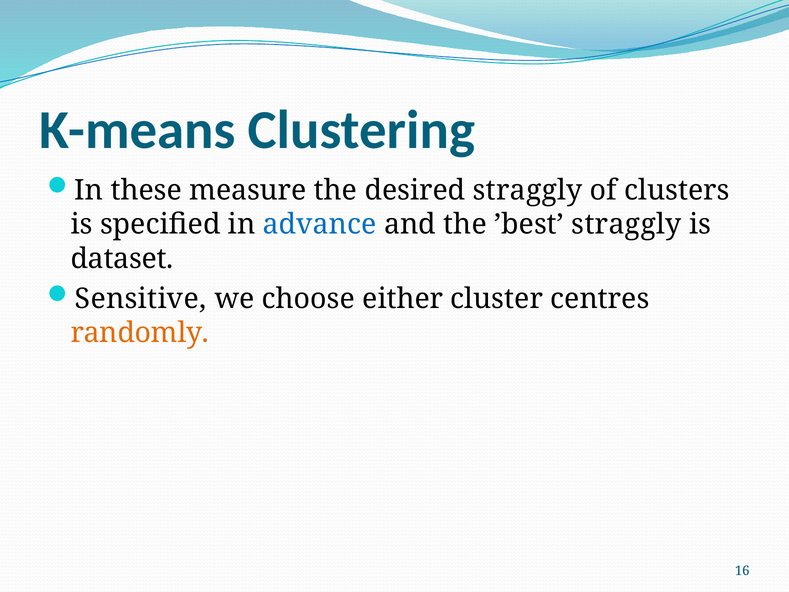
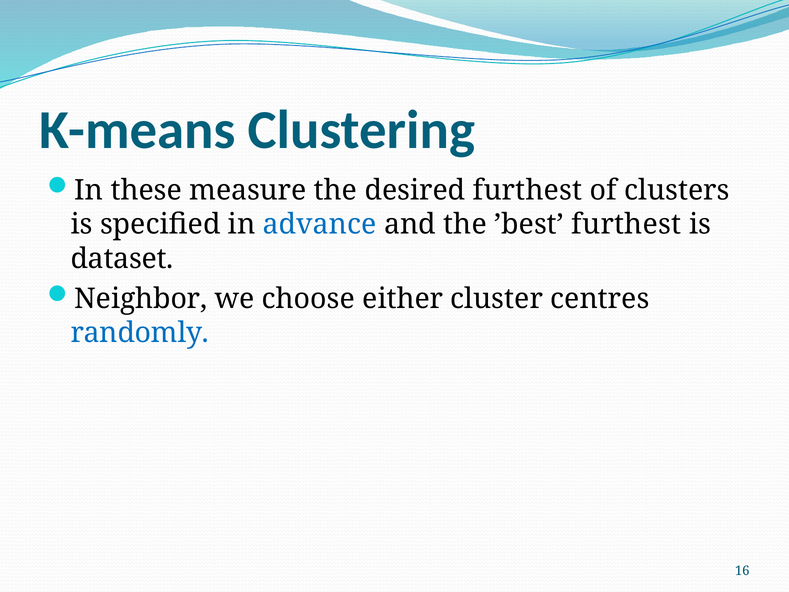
desired straggly: straggly -> furthest
’best straggly: straggly -> furthest
Sensitive: Sensitive -> Neighbor
randomly colour: orange -> blue
